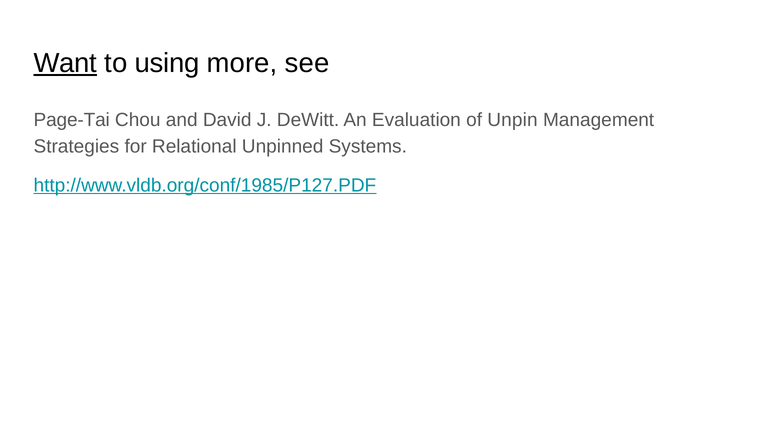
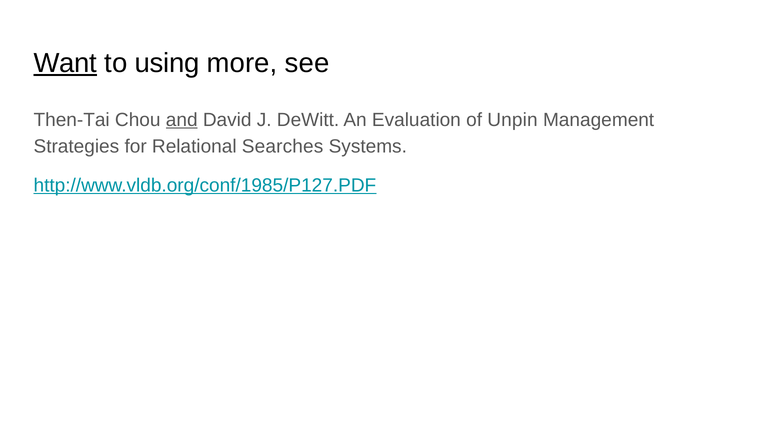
Page-Tai: Page-Tai -> Then-Tai
and underline: none -> present
Unpinned: Unpinned -> Searches
